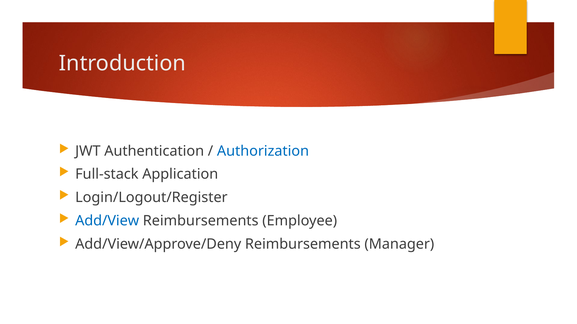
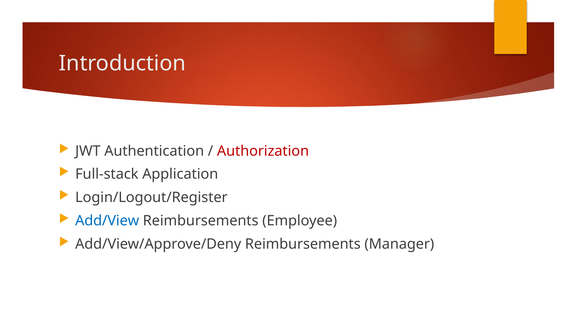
Authorization colour: blue -> red
